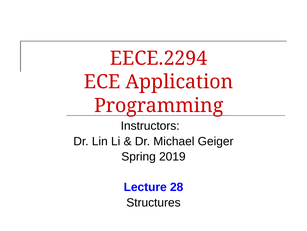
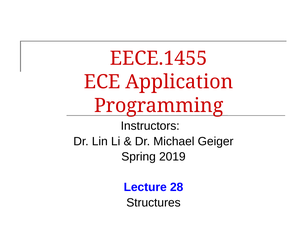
EECE.2294: EECE.2294 -> EECE.1455
